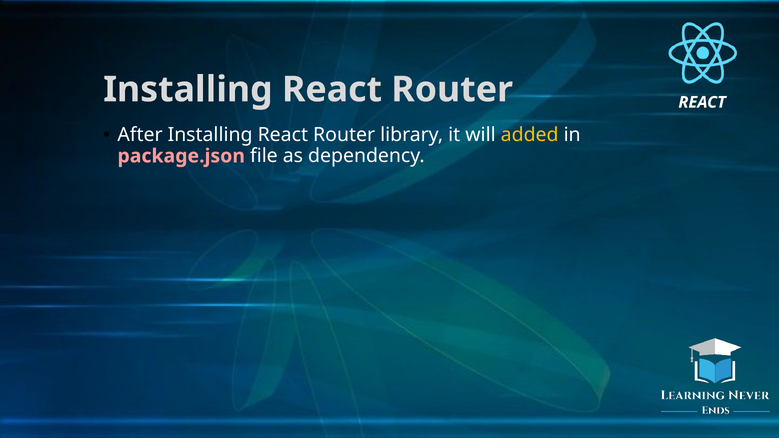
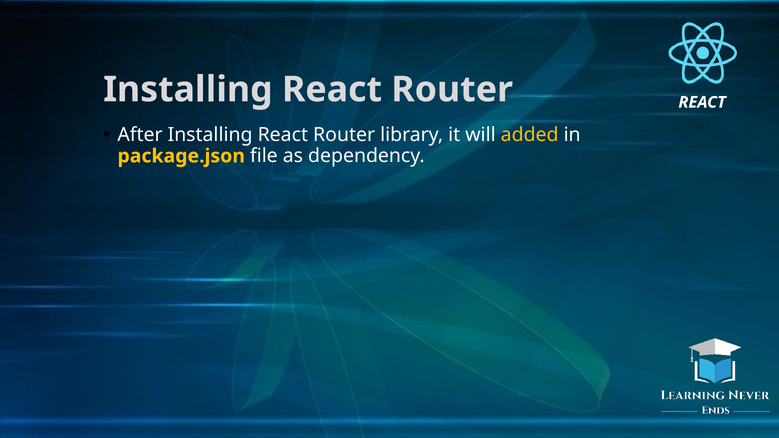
package.json colour: pink -> yellow
